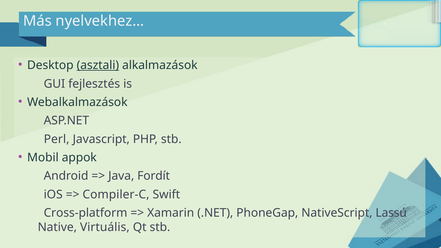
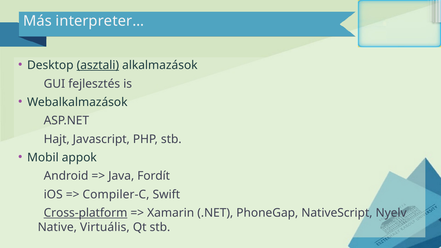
nyelvekhez…: nyelvekhez… -> interpreter…
Perl: Perl -> Hajt
Cross-platform underline: none -> present
Lassú: Lassú -> Nyelv
